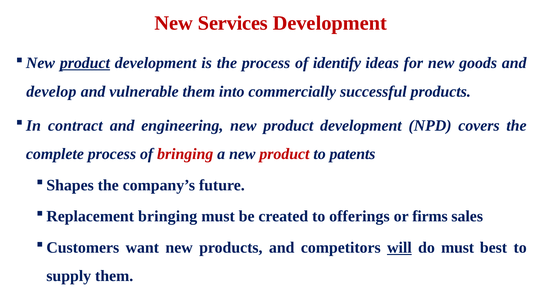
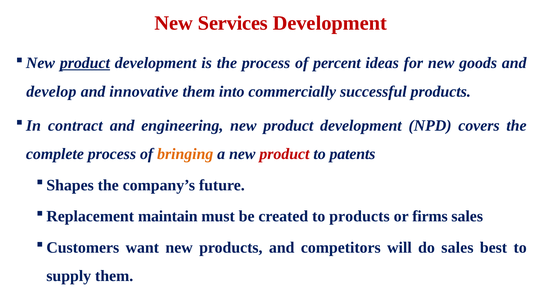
identify: identify -> percent
vulnerable: vulnerable -> innovative
bringing at (185, 154) colour: red -> orange
bringing at (168, 217): bringing -> maintain
to offerings: offerings -> products
will underline: present -> none
do must: must -> sales
